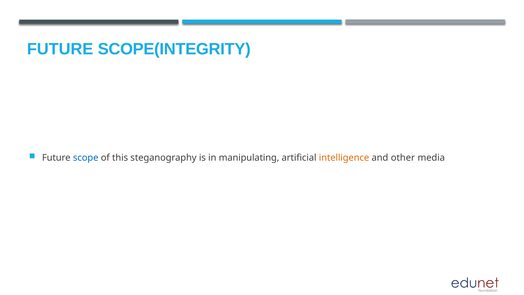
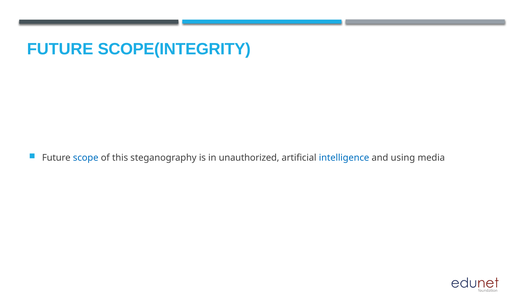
manipulating: manipulating -> unauthorized
intelligence colour: orange -> blue
other: other -> using
